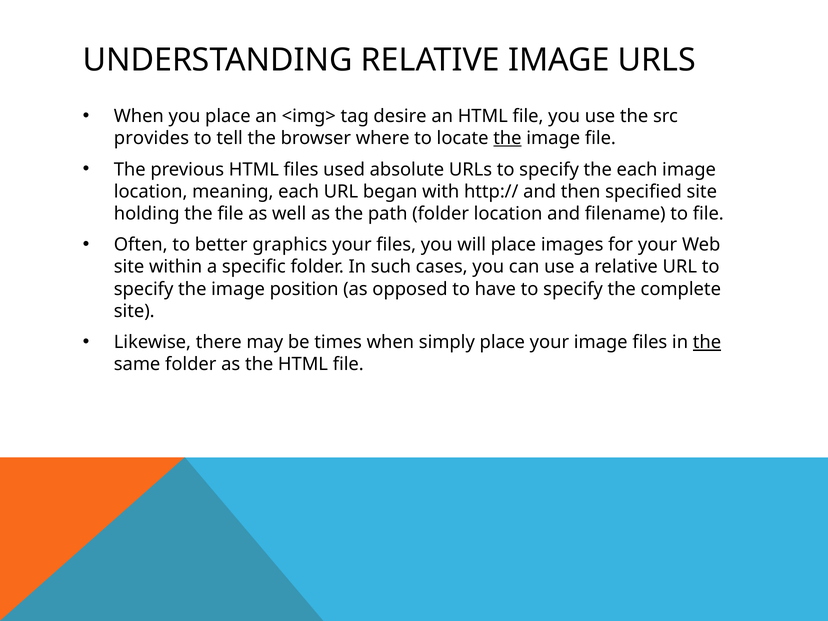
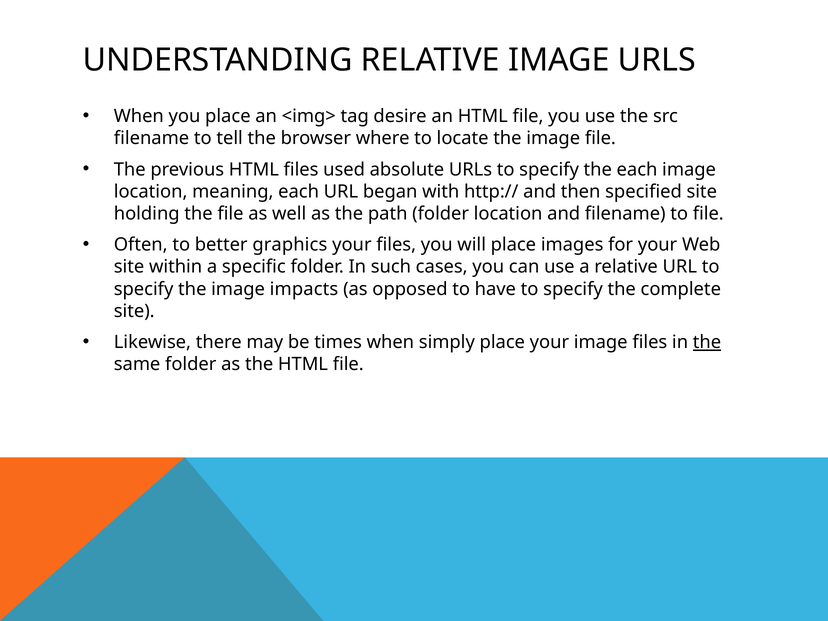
provides at (151, 138): provides -> filename
the at (507, 138) underline: present -> none
position: position -> impacts
